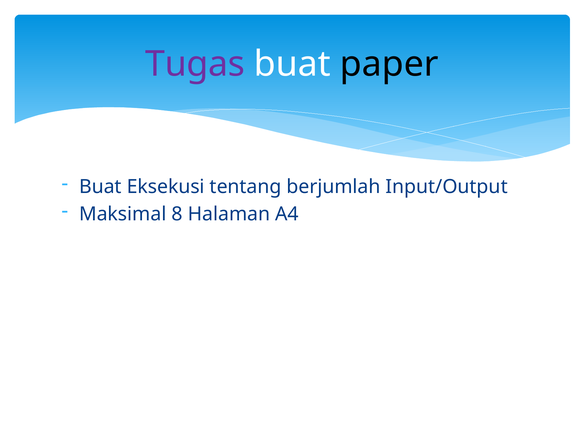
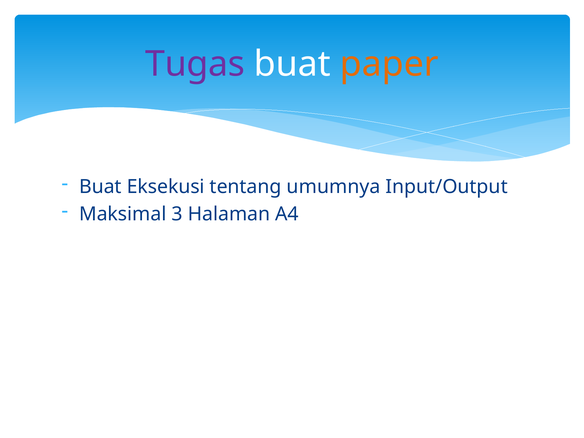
paper colour: black -> orange
berjumlah: berjumlah -> umumnya
8: 8 -> 3
